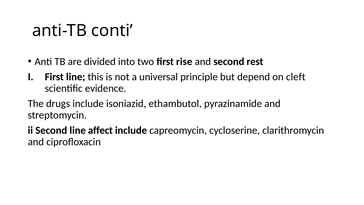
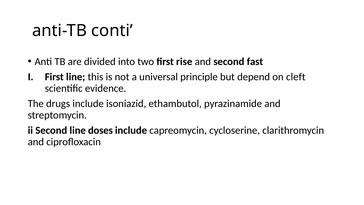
rest: rest -> fast
affect: affect -> doses
